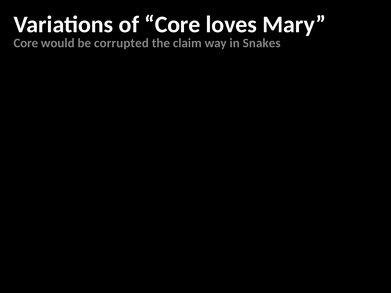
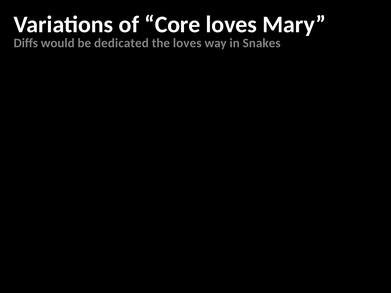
Core at (26, 43): Core -> Diffs
corrupted: corrupted -> dedicated
the claim: claim -> loves
